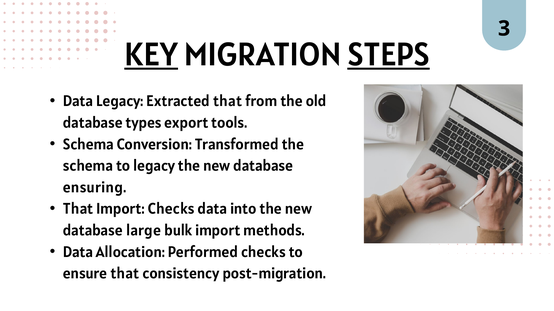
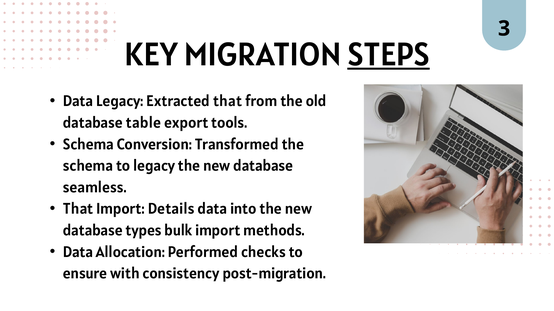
KEY underline: present -> none
types: types -> table
ensuring: ensuring -> seamless
Import Checks: Checks -> Details
large: large -> types
ensure that: that -> with
